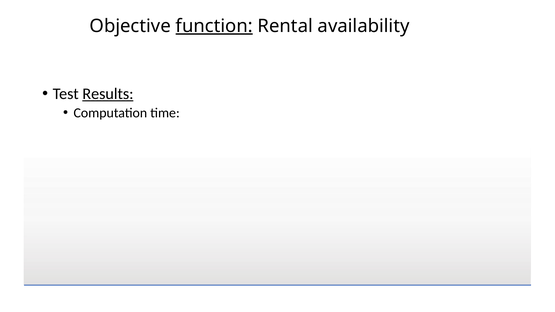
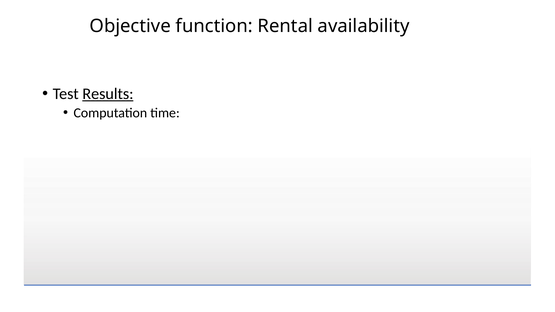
function underline: present -> none
